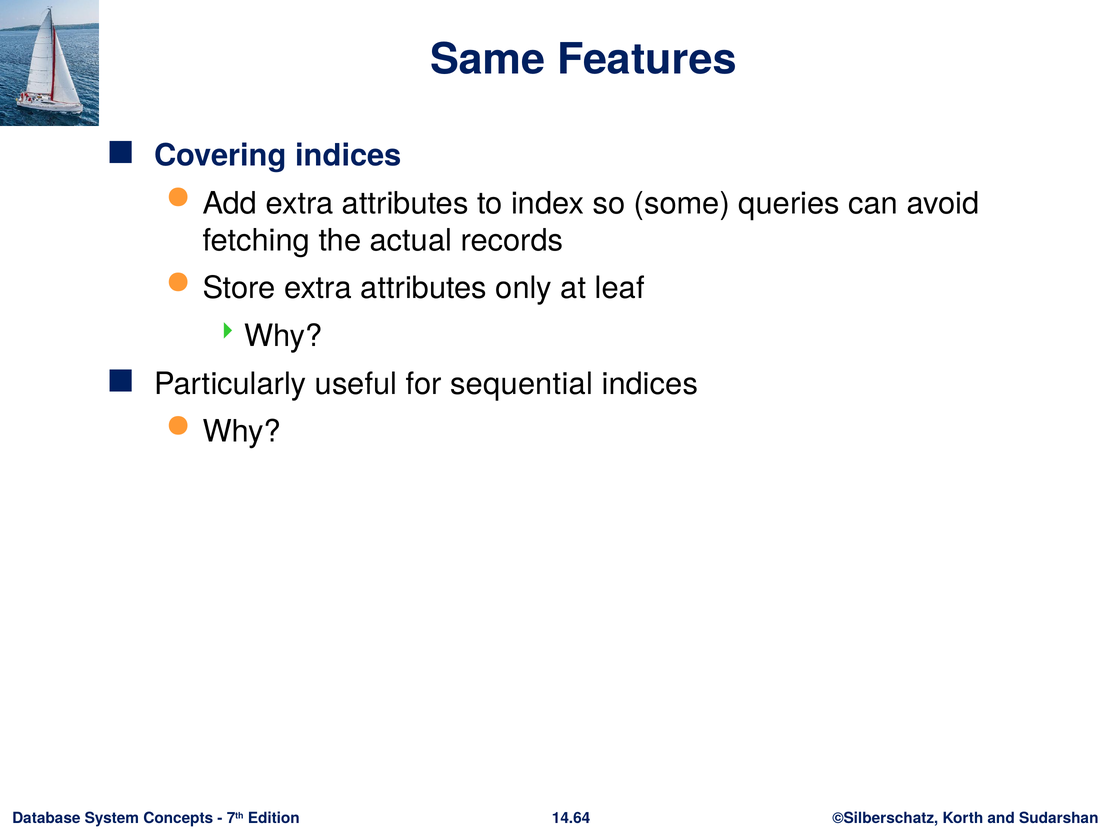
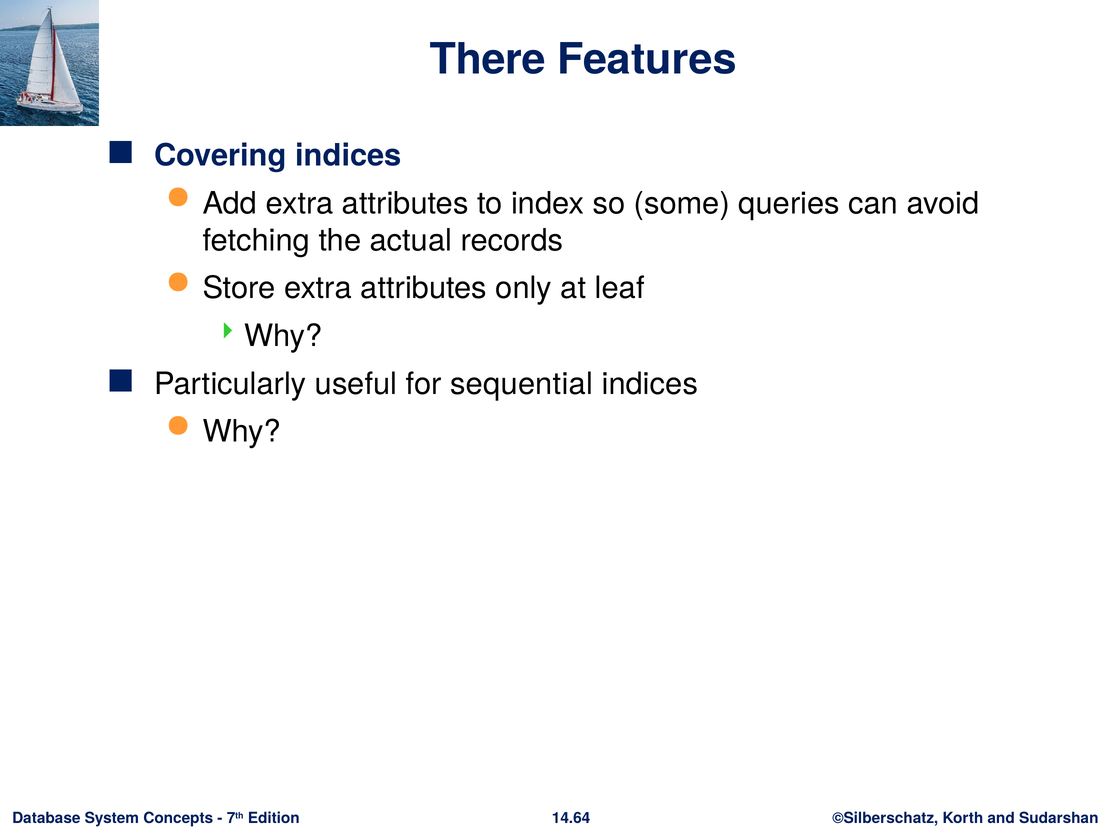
Same: Same -> There
